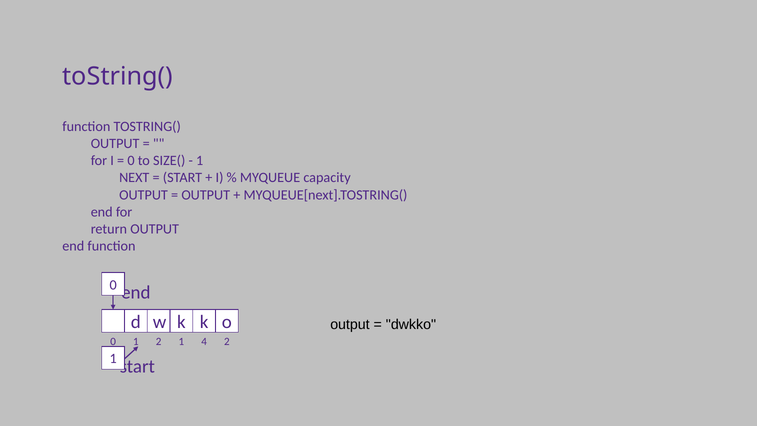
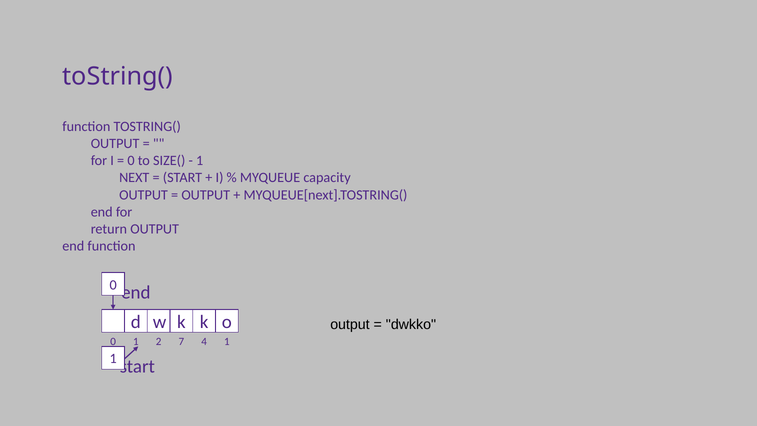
2 1: 1 -> 7
4 2: 2 -> 1
